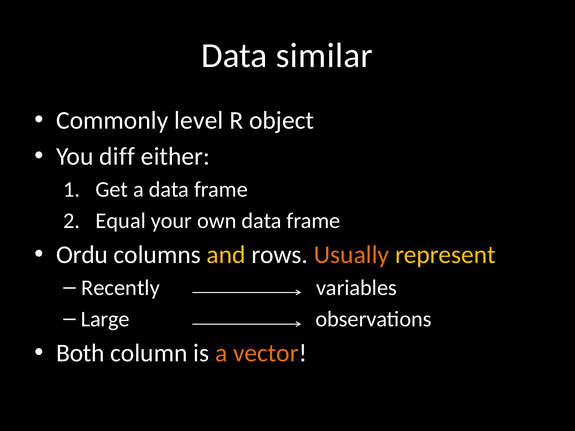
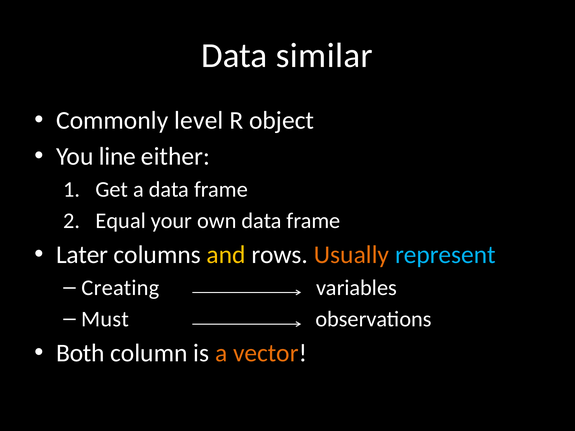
diff: diff -> line
Ordu: Ordu -> Later
represent colour: yellow -> light blue
Recently: Recently -> Creating
Large: Large -> Must
